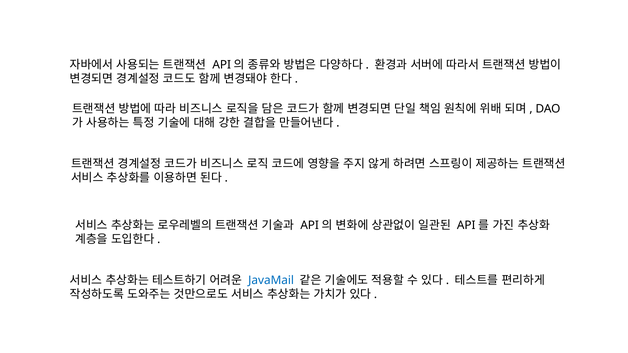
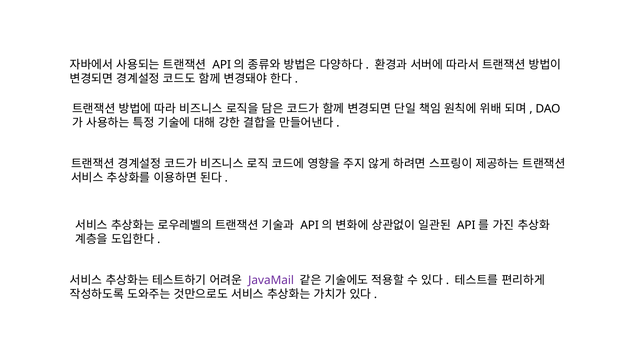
JavaMail colour: blue -> purple
